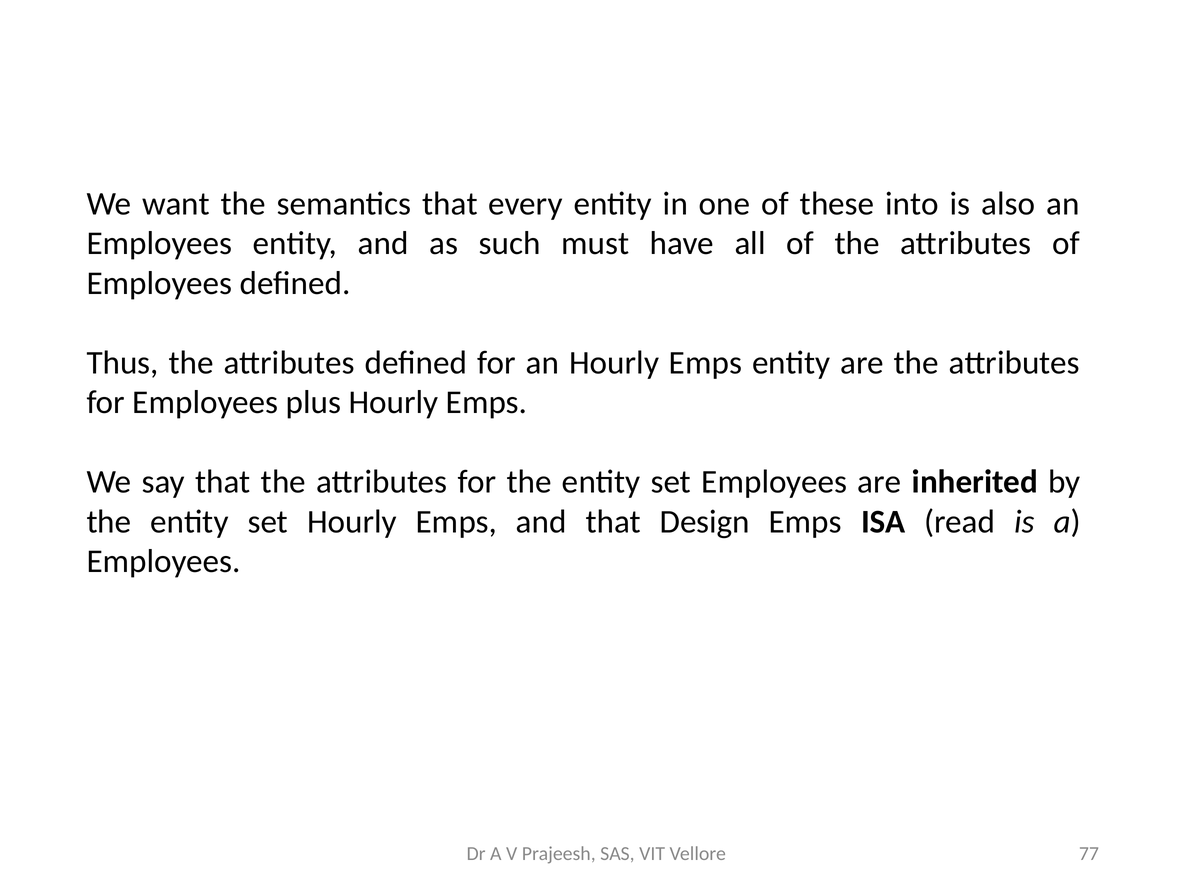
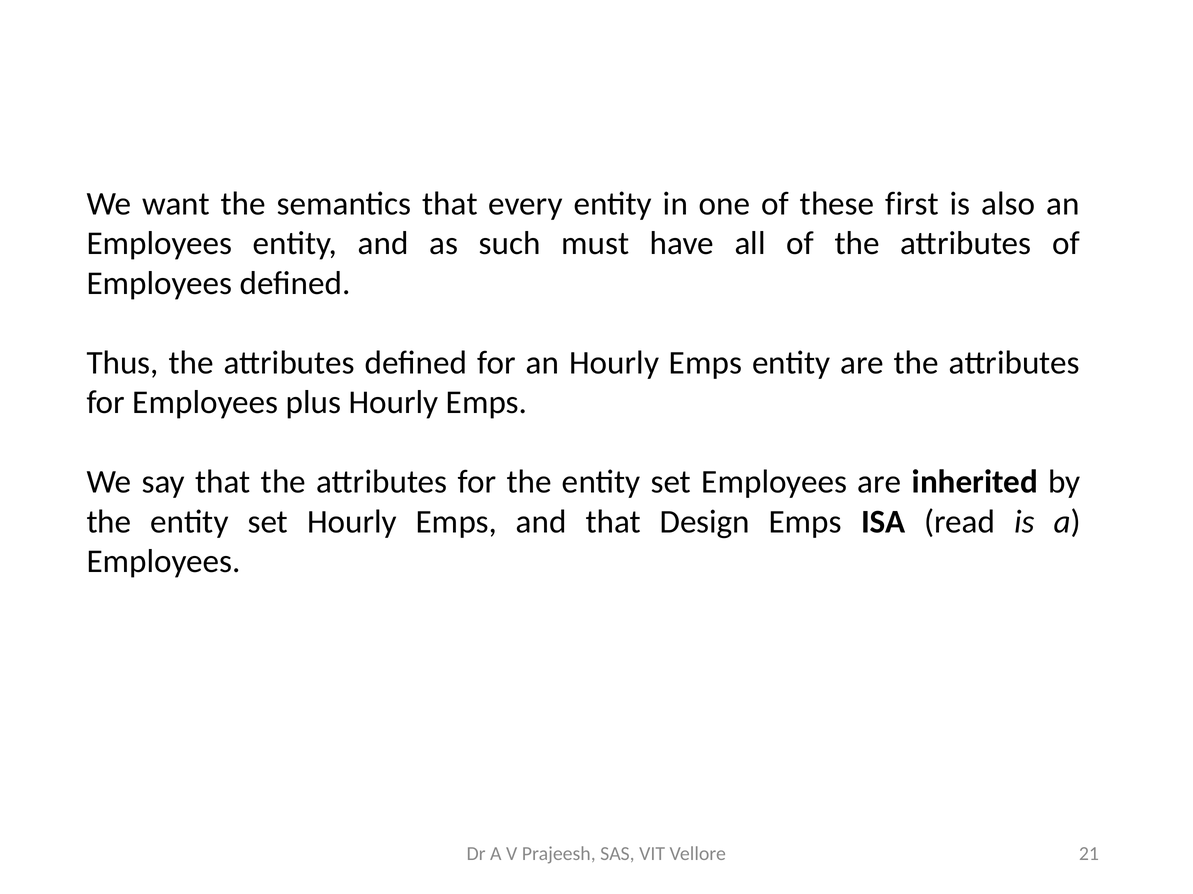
into: into -> first
77: 77 -> 21
